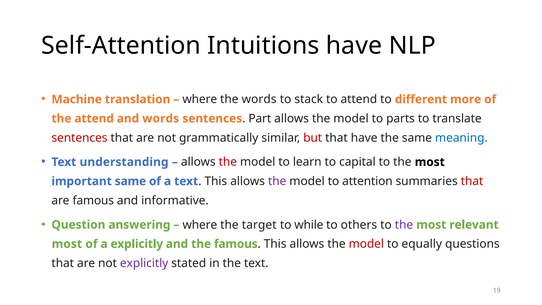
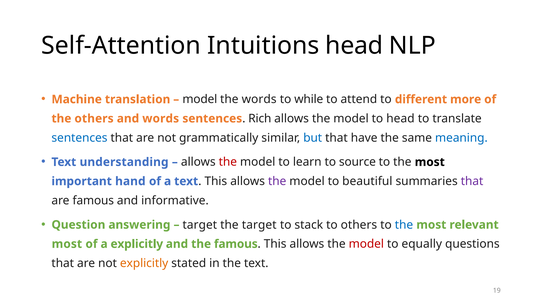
Intuitions have: have -> head
where at (200, 99): where -> model
stack: stack -> while
the attend: attend -> others
Part: Part -> Rich
to parts: parts -> head
sentences at (79, 138) colour: red -> blue
but colour: red -> blue
capital: capital -> source
important same: same -> hand
attention: attention -> beautiful
that at (472, 181) colour: red -> purple
where at (200, 225): where -> target
while: while -> stack
the at (404, 225) colour: purple -> blue
explicitly at (144, 263) colour: purple -> orange
